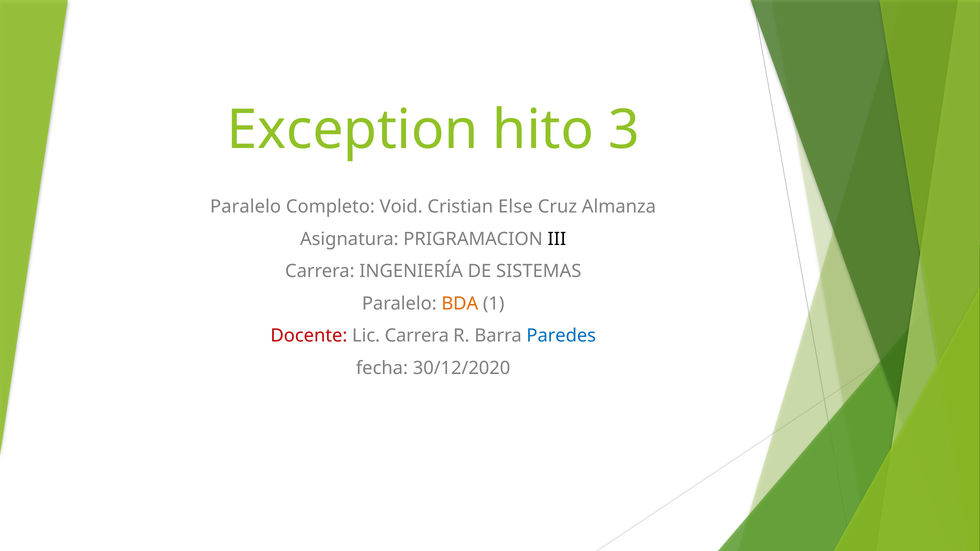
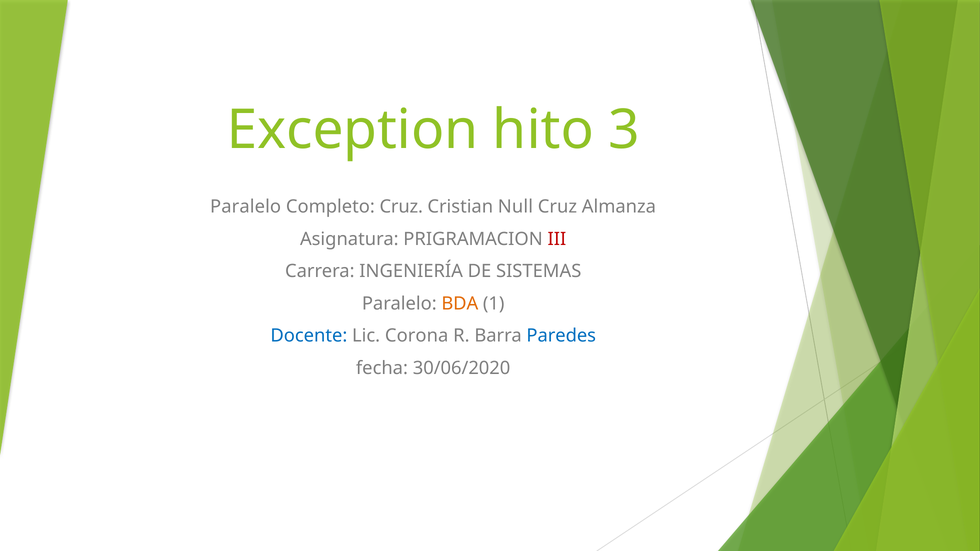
Completo Void: Void -> Cruz
Else: Else -> Null
III colour: black -> red
Docente colour: red -> blue
Lic Carrera: Carrera -> Corona
30/12/2020: 30/12/2020 -> 30/06/2020
